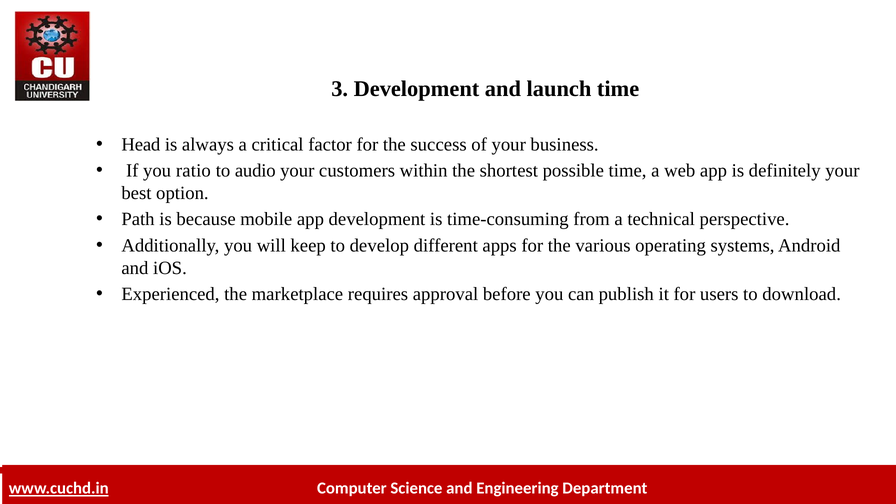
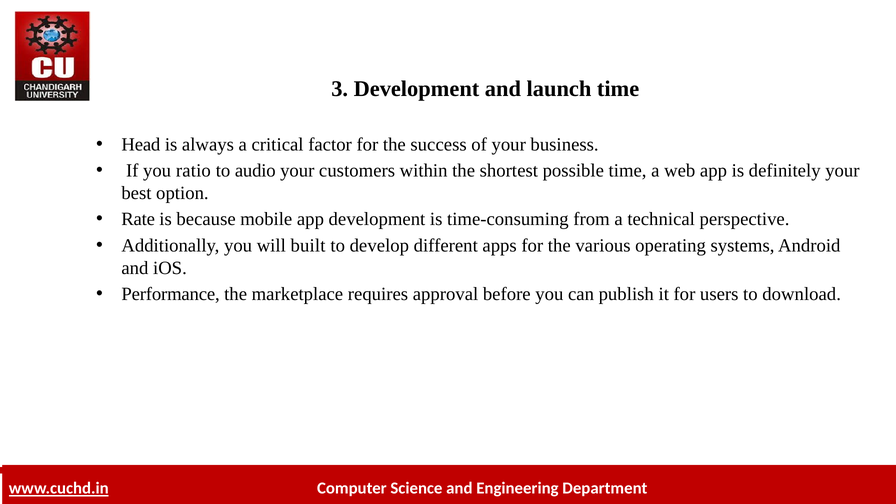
Path: Path -> Rate
keep: keep -> built
Experienced: Experienced -> Performance
